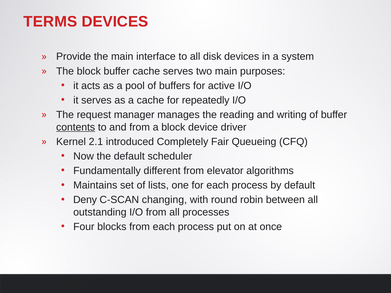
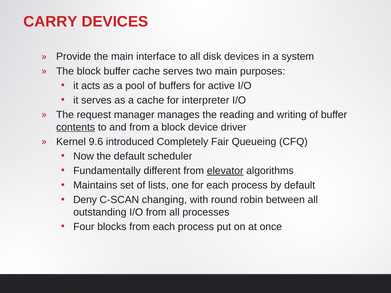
TERMS: TERMS -> CARRY
repeatedly: repeatedly -> interpreter
2.1: 2.1 -> 9.6
elevator underline: none -> present
